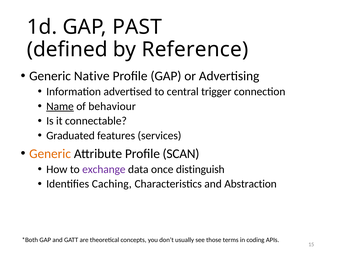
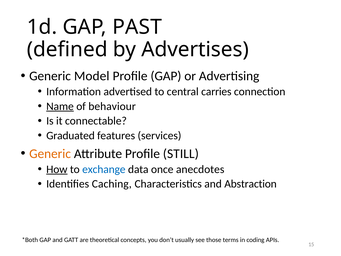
Reference: Reference -> Advertises
Native: Native -> Model
trigger: trigger -> carries
SCAN: SCAN -> STILL
How underline: none -> present
exchange colour: purple -> blue
distinguish: distinguish -> anecdotes
